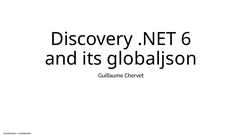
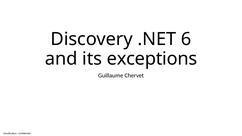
globaljson: globaljson -> exceptions
